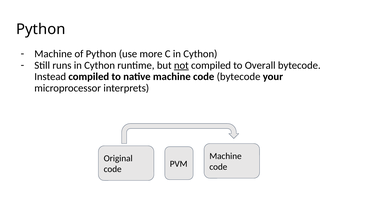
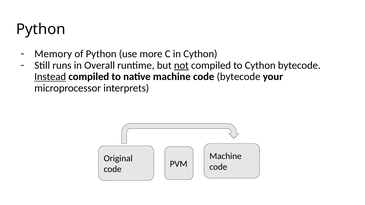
Machine at (53, 54): Machine -> Memory
runs in Cython: Cython -> Overall
to Overall: Overall -> Cython
Instead underline: none -> present
